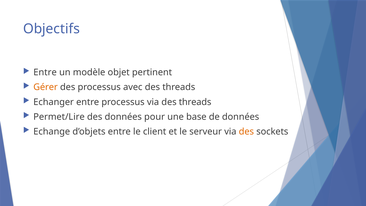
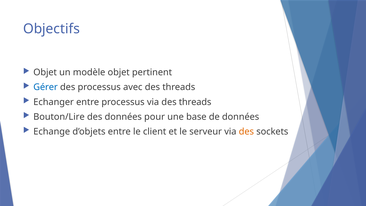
Entre at (45, 72): Entre -> Objet
Gérer colour: orange -> blue
Permet/Lire: Permet/Lire -> Bouton/Lire
